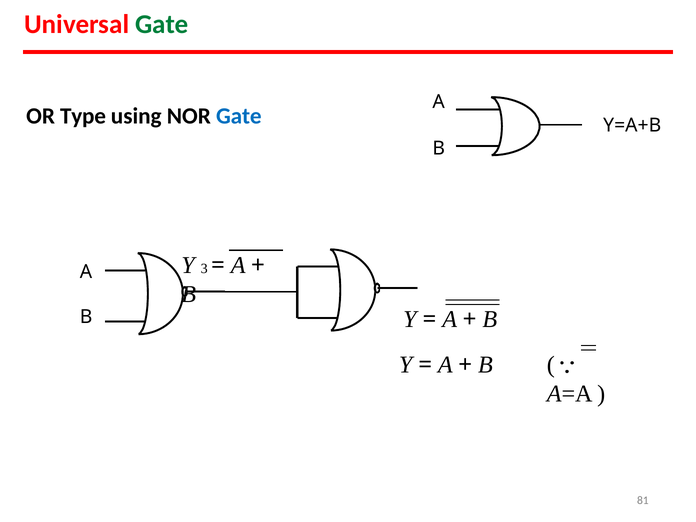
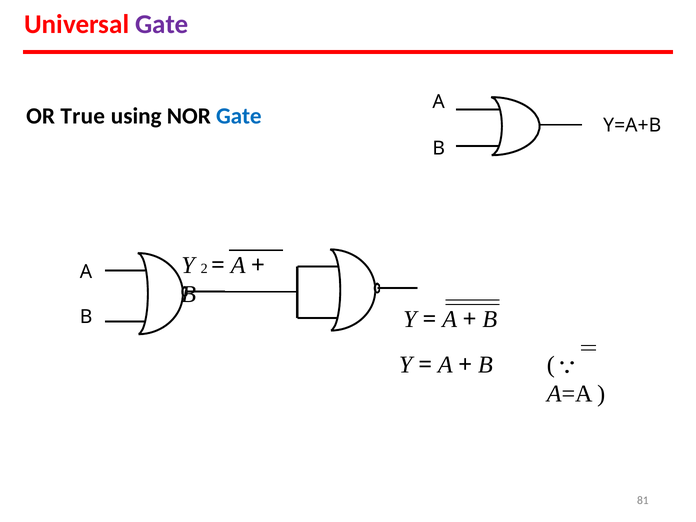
Gate at (162, 24) colour: green -> purple
Type: Type -> True
3: 3 -> 2
